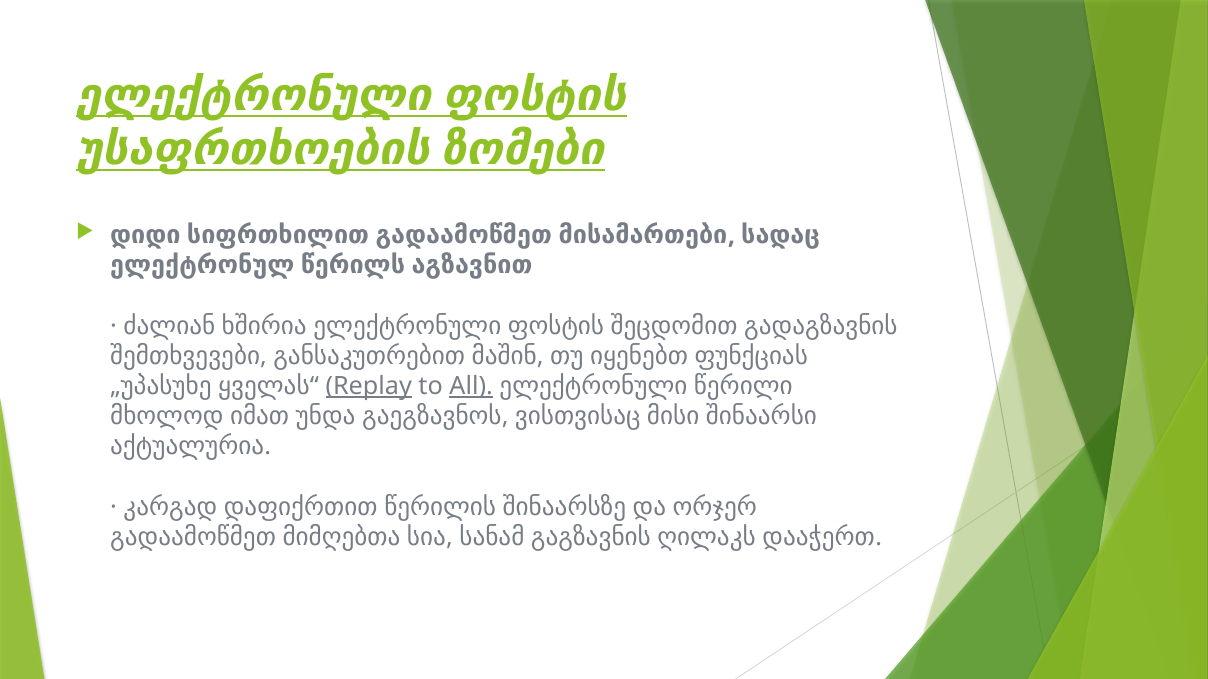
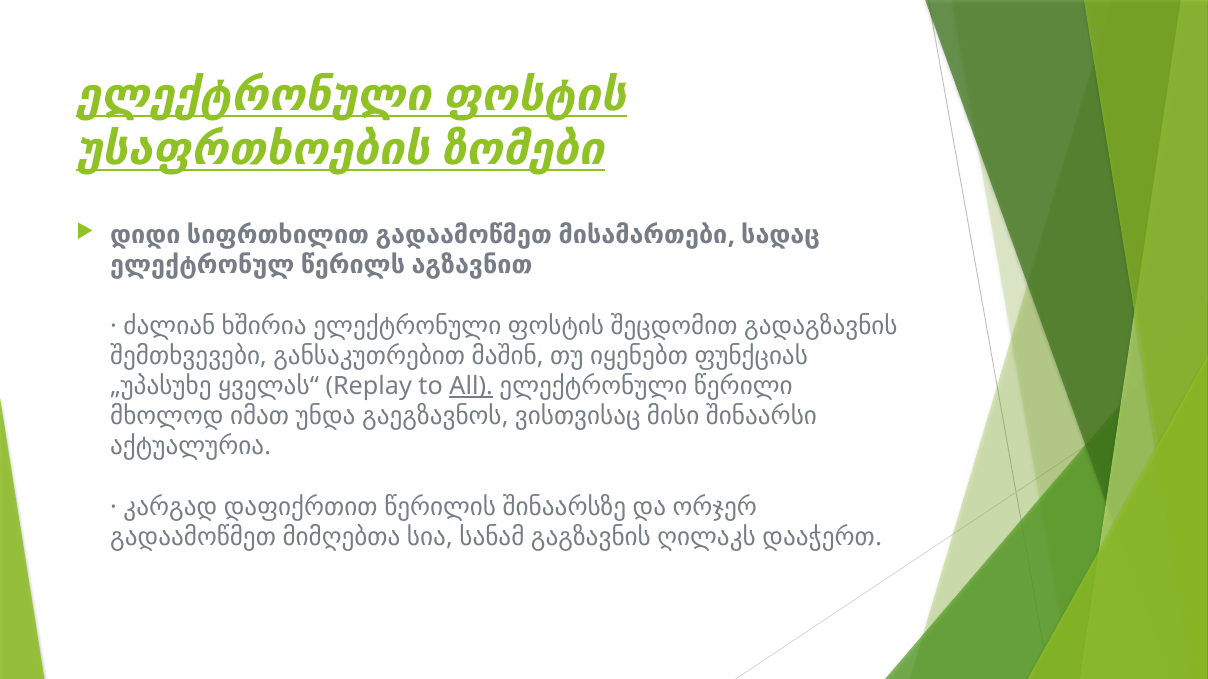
Replay underline: present -> none
